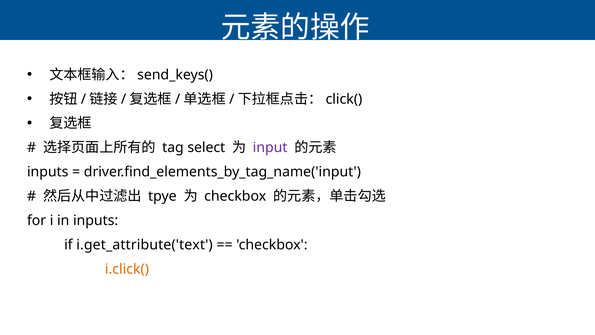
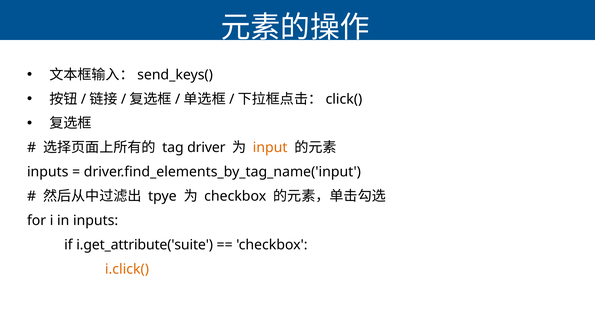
select: select -> driver
input colour: purple -> orange
i.get_attribute('text: i.get_attribute('text -> i.get_attribute('suite
